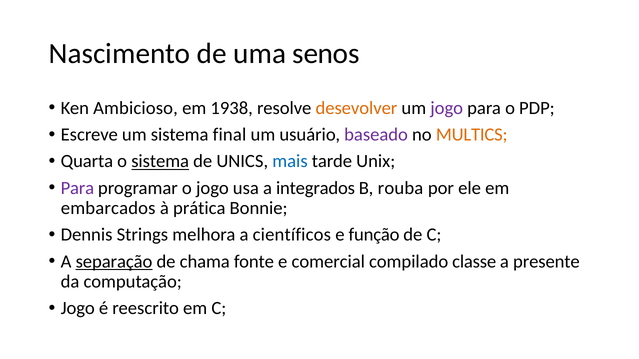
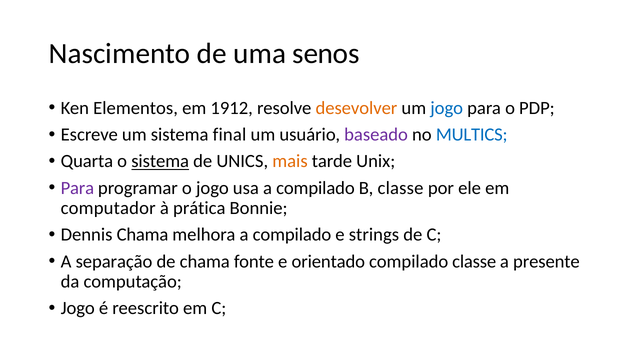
Ambicioso: Ambicioso -> Elementos
1938: 1938 -> 1912
jogo at (447, 108) colour: purple -> blue
MULTICS colour: orange -> blue
mais colour: blue -> orange
usa a integrados: integrados -> compilado
B rouba: rouba -> classe
embarcados: embarcados -> computador
Dennis Strings: Strings -> Chama
melhora a científicos: científicos -> compilado
função: função -> strings
separação underline: present -> none
comercial: comercial -> orientado
